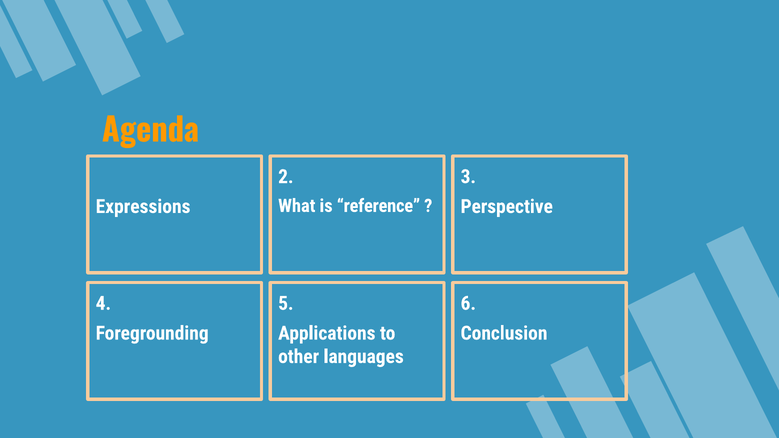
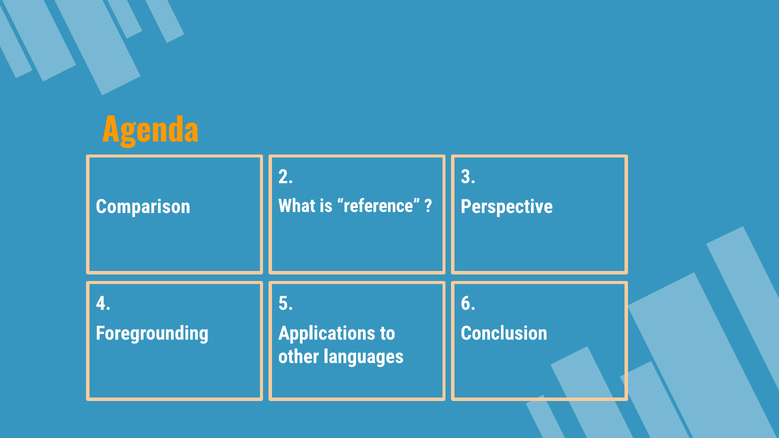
Expressions: Expressions -> Comparison
